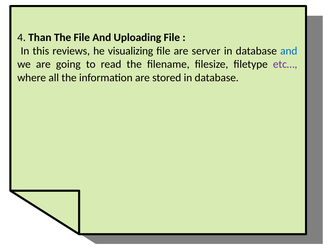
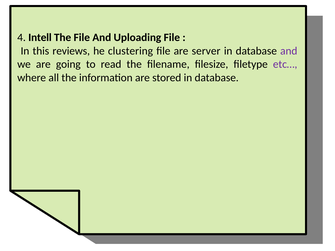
Than: Than -> Intell
visualizing: visualizing -> clustering
and at (289, 51) colour: blue -> purple
